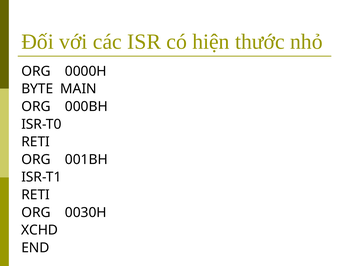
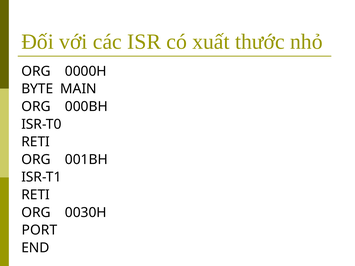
hiện: hiện -> xuất
XCHD: XCHD -> PORT
